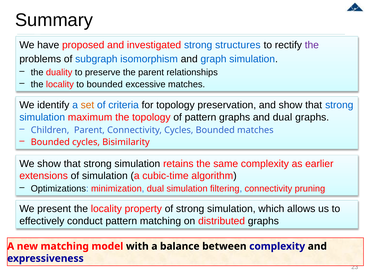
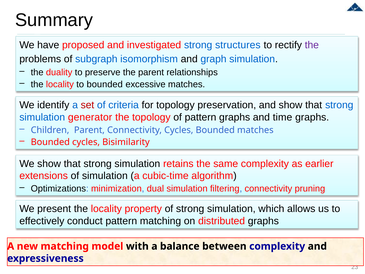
set colour: orange -> red
maximum: maximum -> generator
and dual: dual -> time
